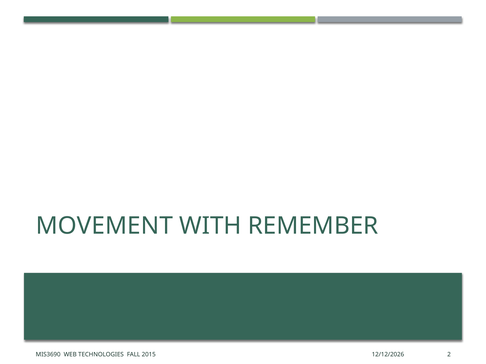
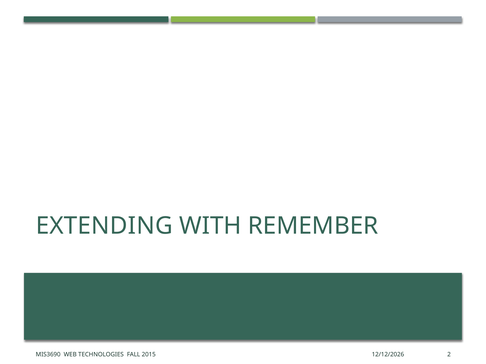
MOVEMENT: MOVEMENT -> EXTENDING
